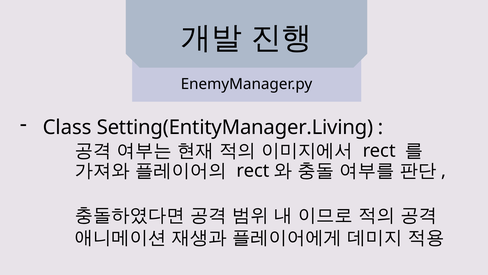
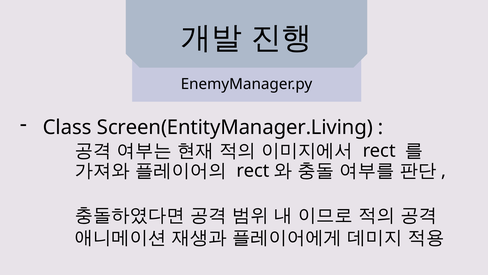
Setting(EntityManager.Living: Setting(EntityManager.Living -> Screen(EntityManager.Living
